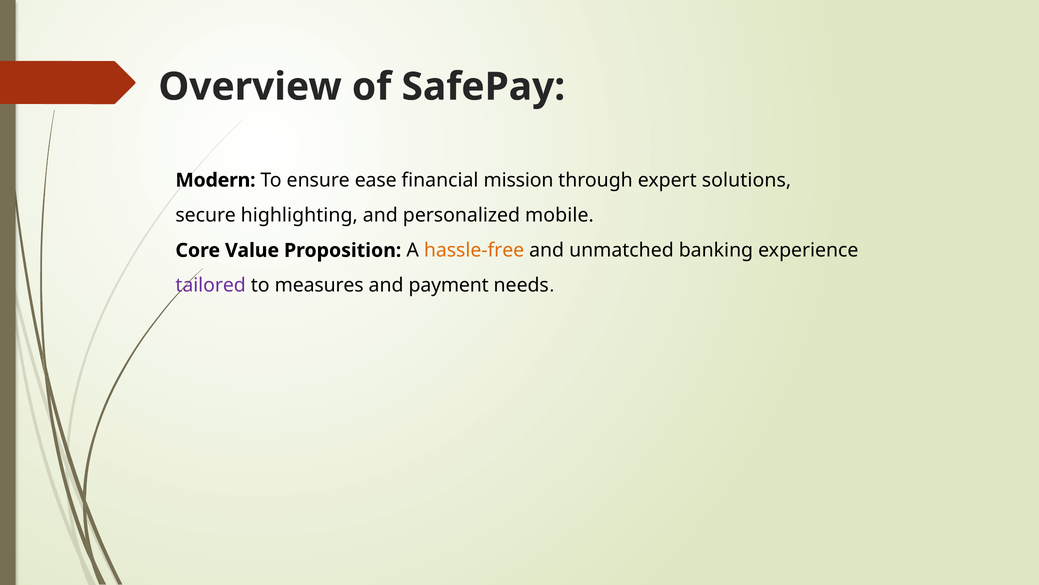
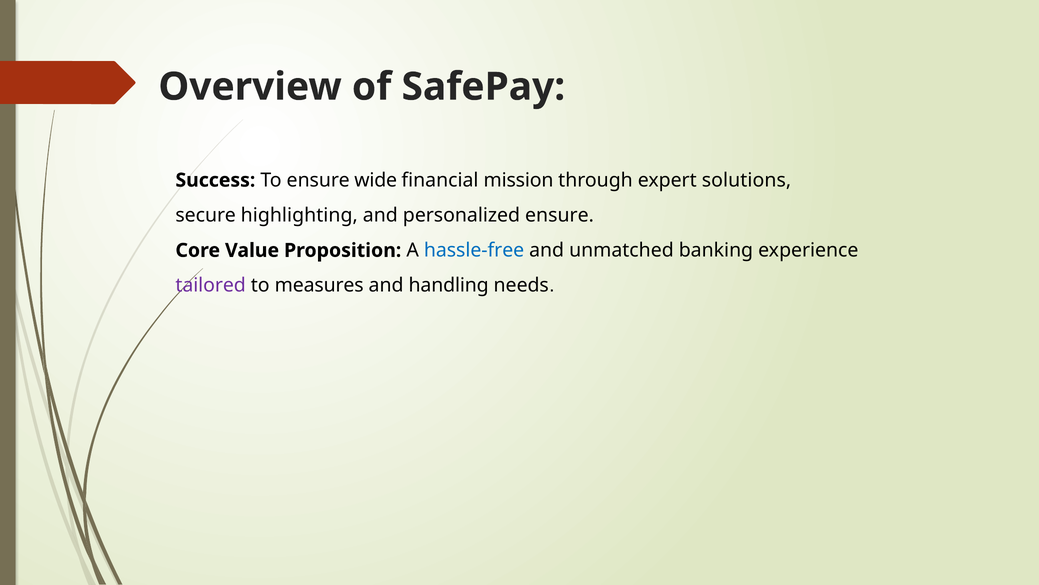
Modern: Modern -> Success
ease: ease -> wide
personalized mobile: mobile -> ensure
hassle-free colour: orange -> blue
payment: payment -> handling
